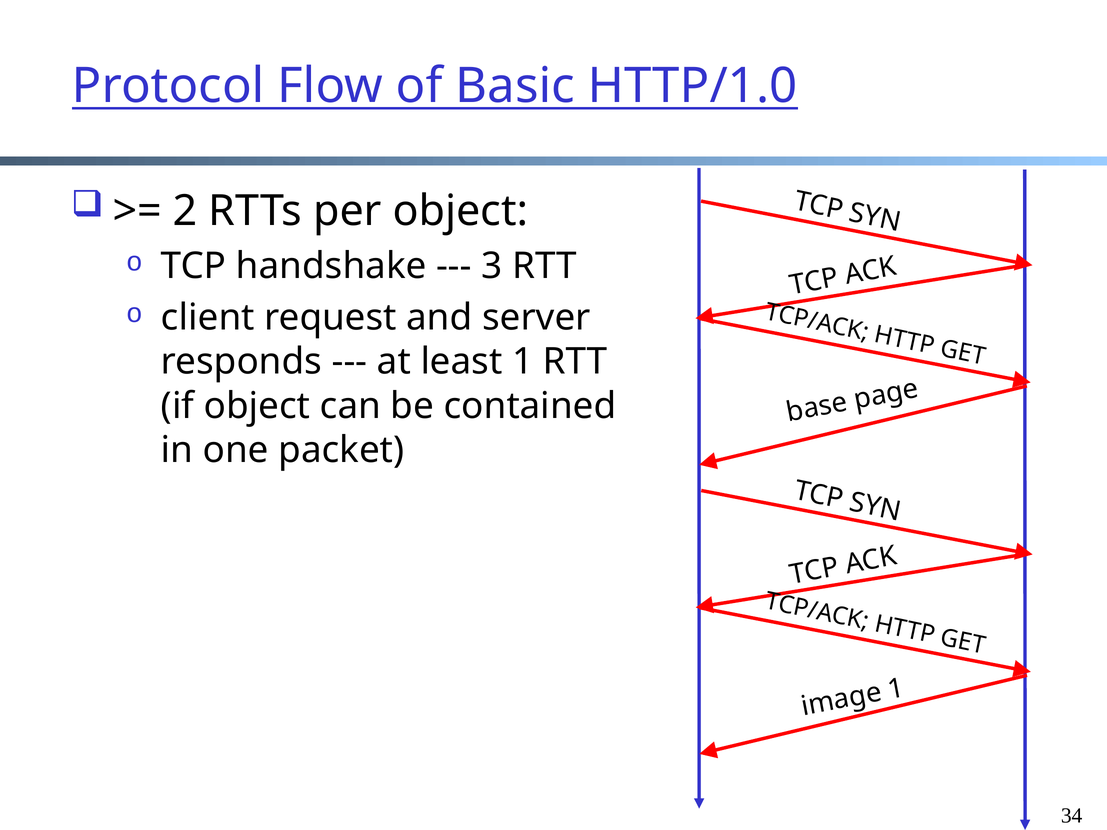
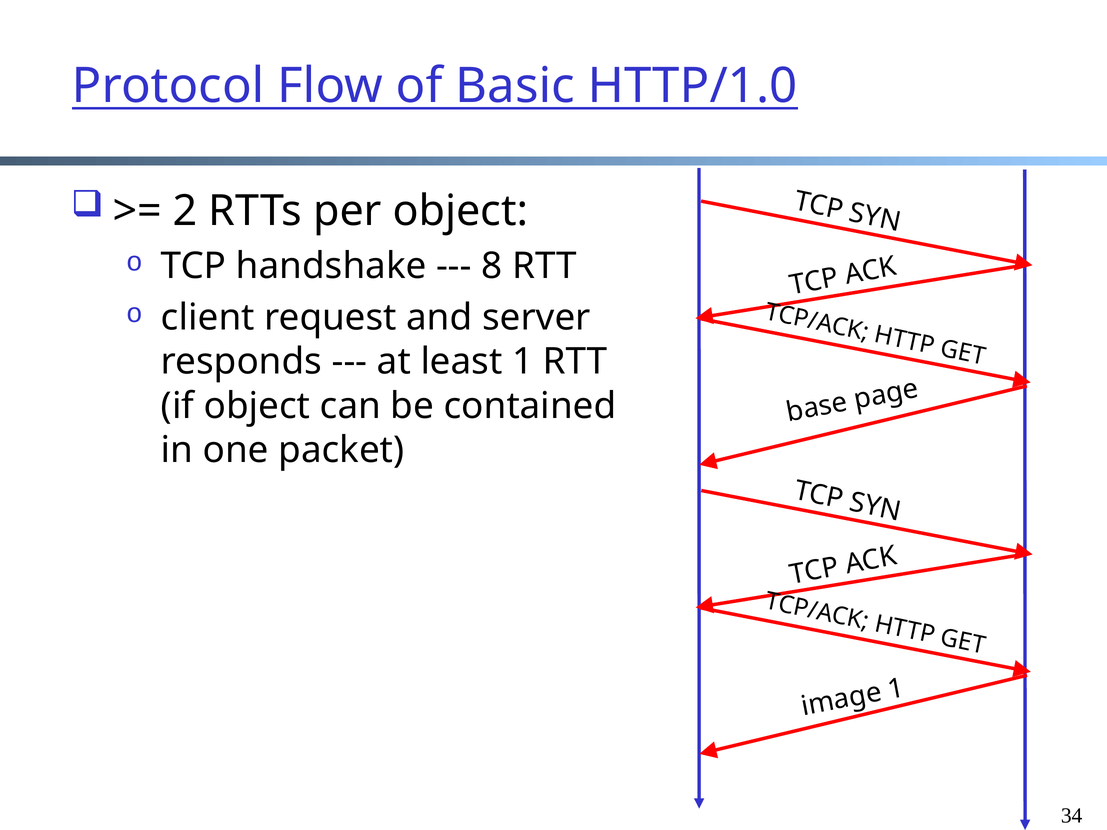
3: 3 -> 8
